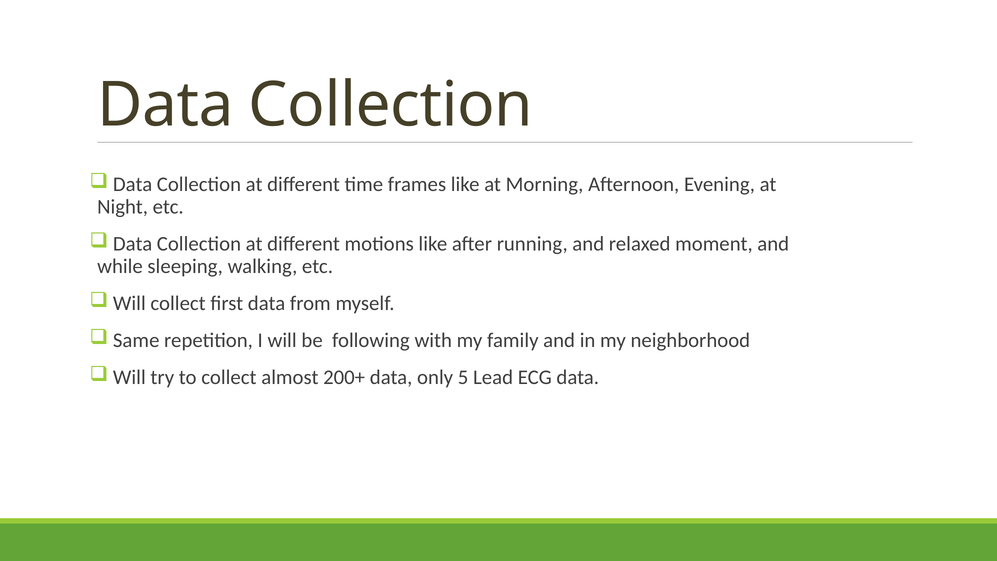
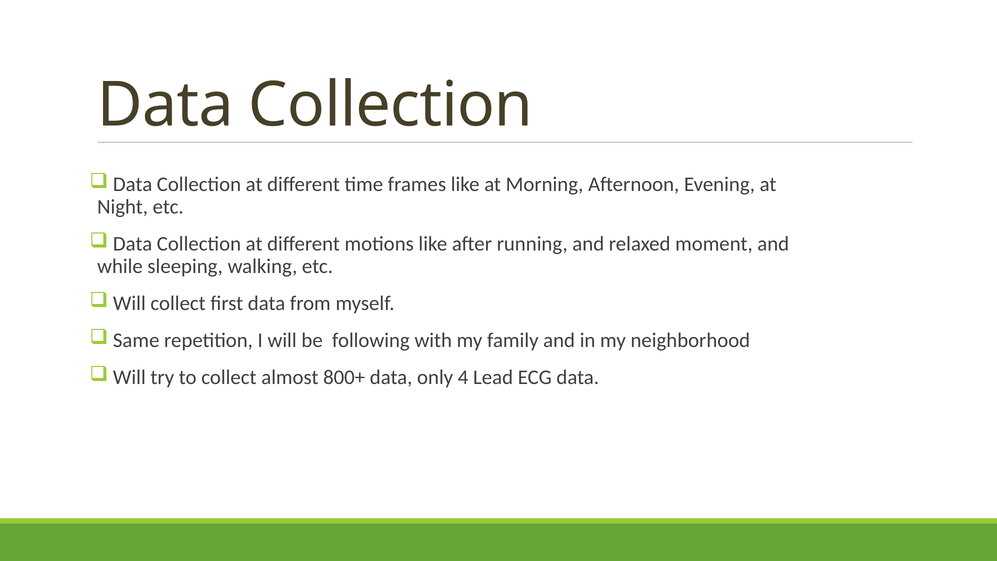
200+: 200+ -> 800+
5: 5 -> 4
